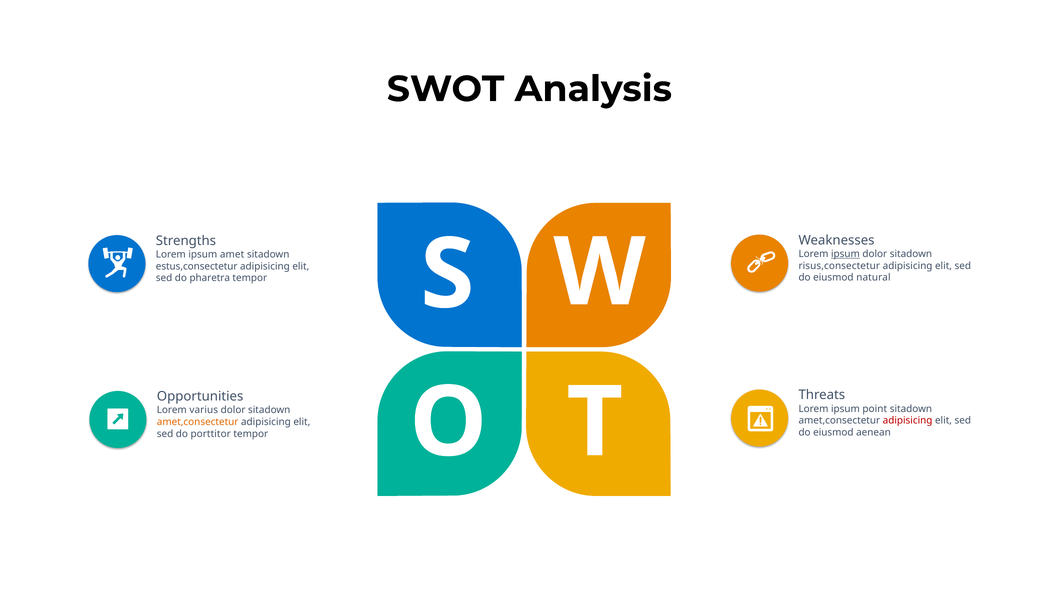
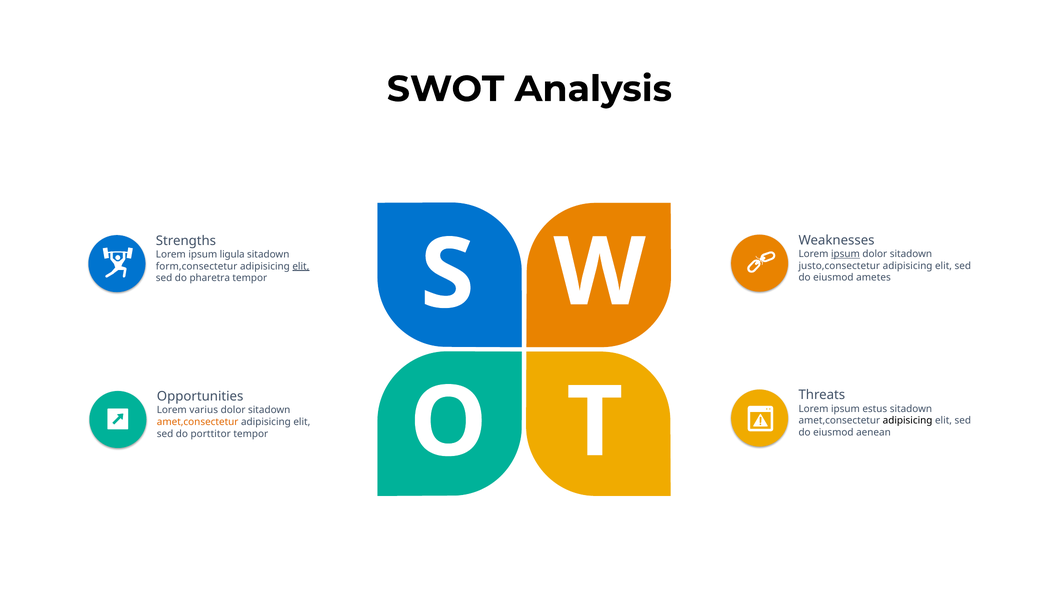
amet: amet -> ligula
risus,consectetur: risus,consectetur -> justo,consectetur
estus,consectetur: estus,consectetur -> form,consectetur
elit at (301, 266) underline: none -> present
natural: natural -> ametes
point: point -> estus
adipisicing at (908, 420) colour: red -> black
